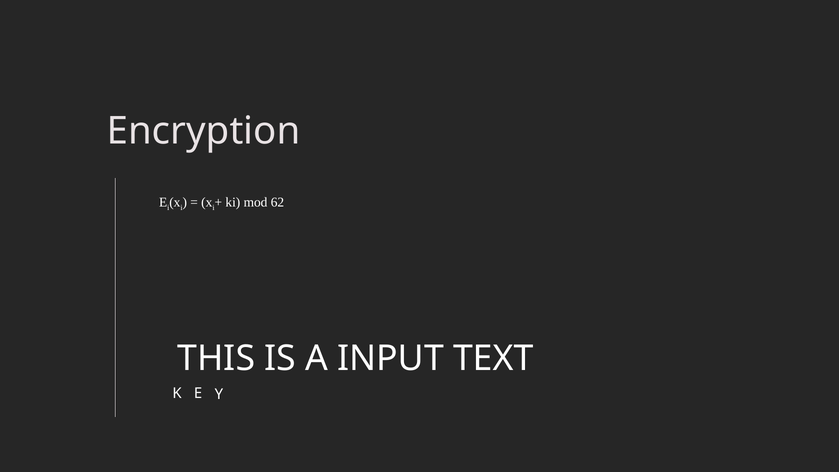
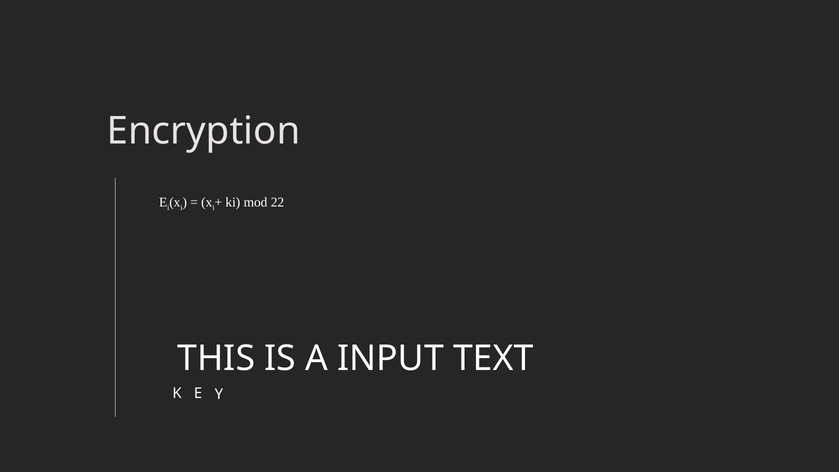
62: 62 -> 22
